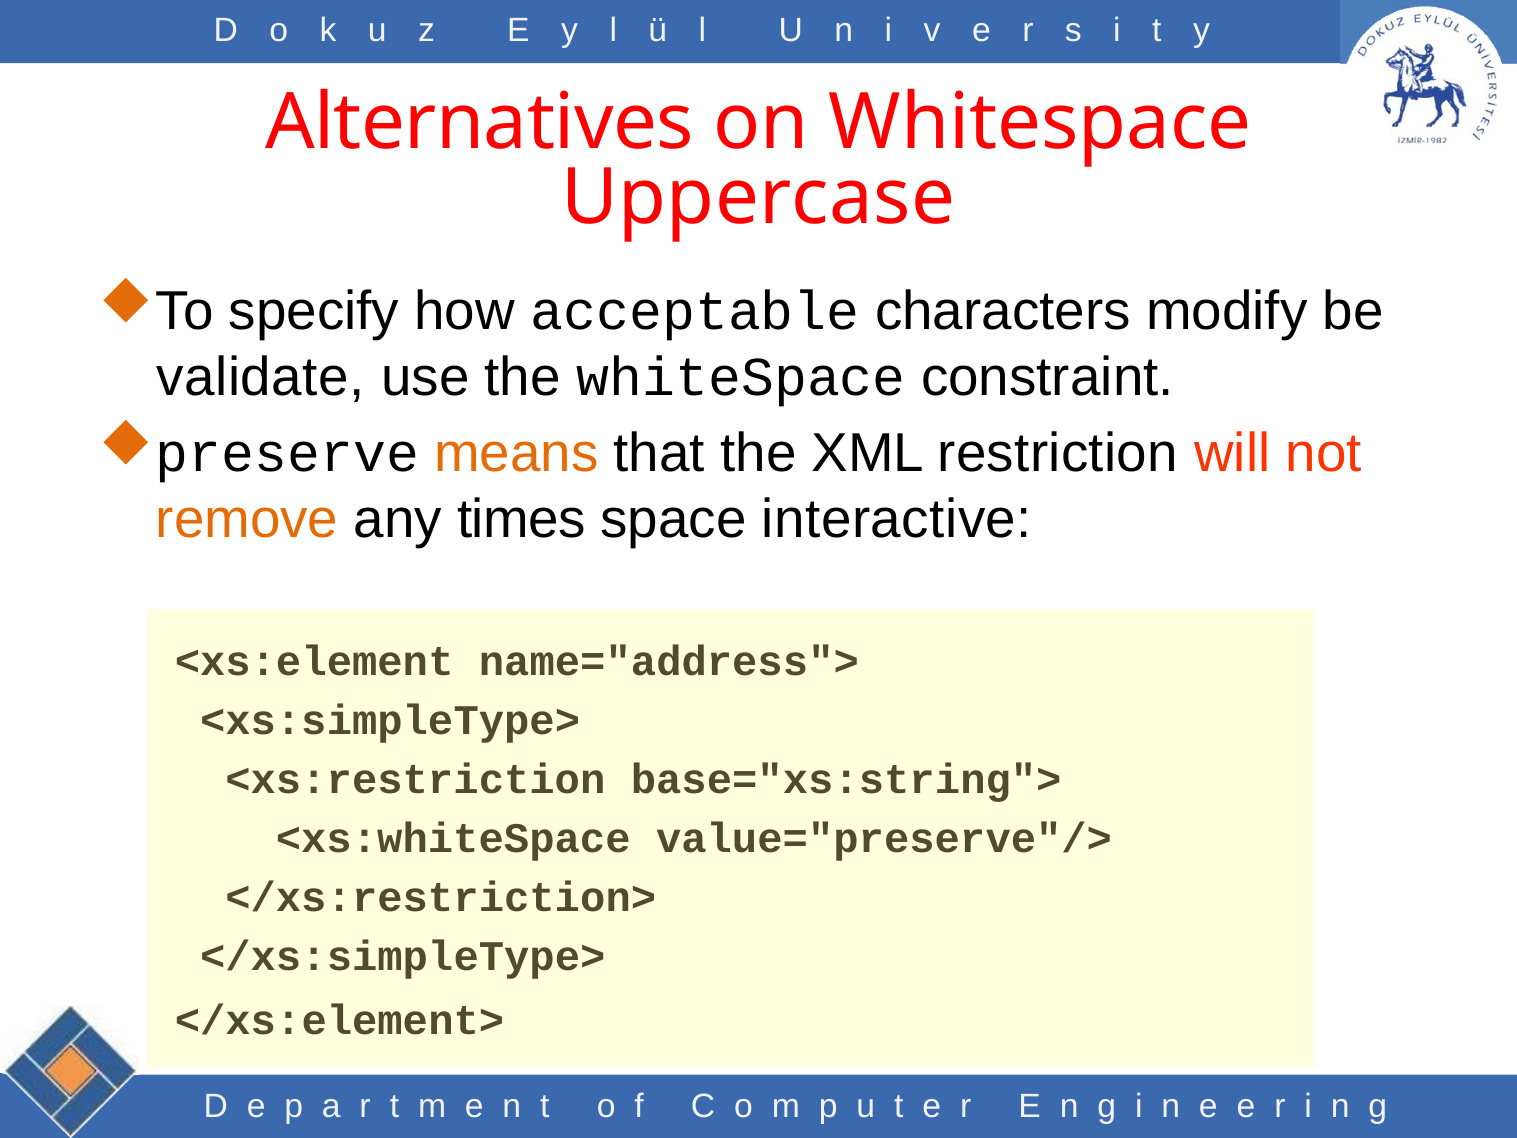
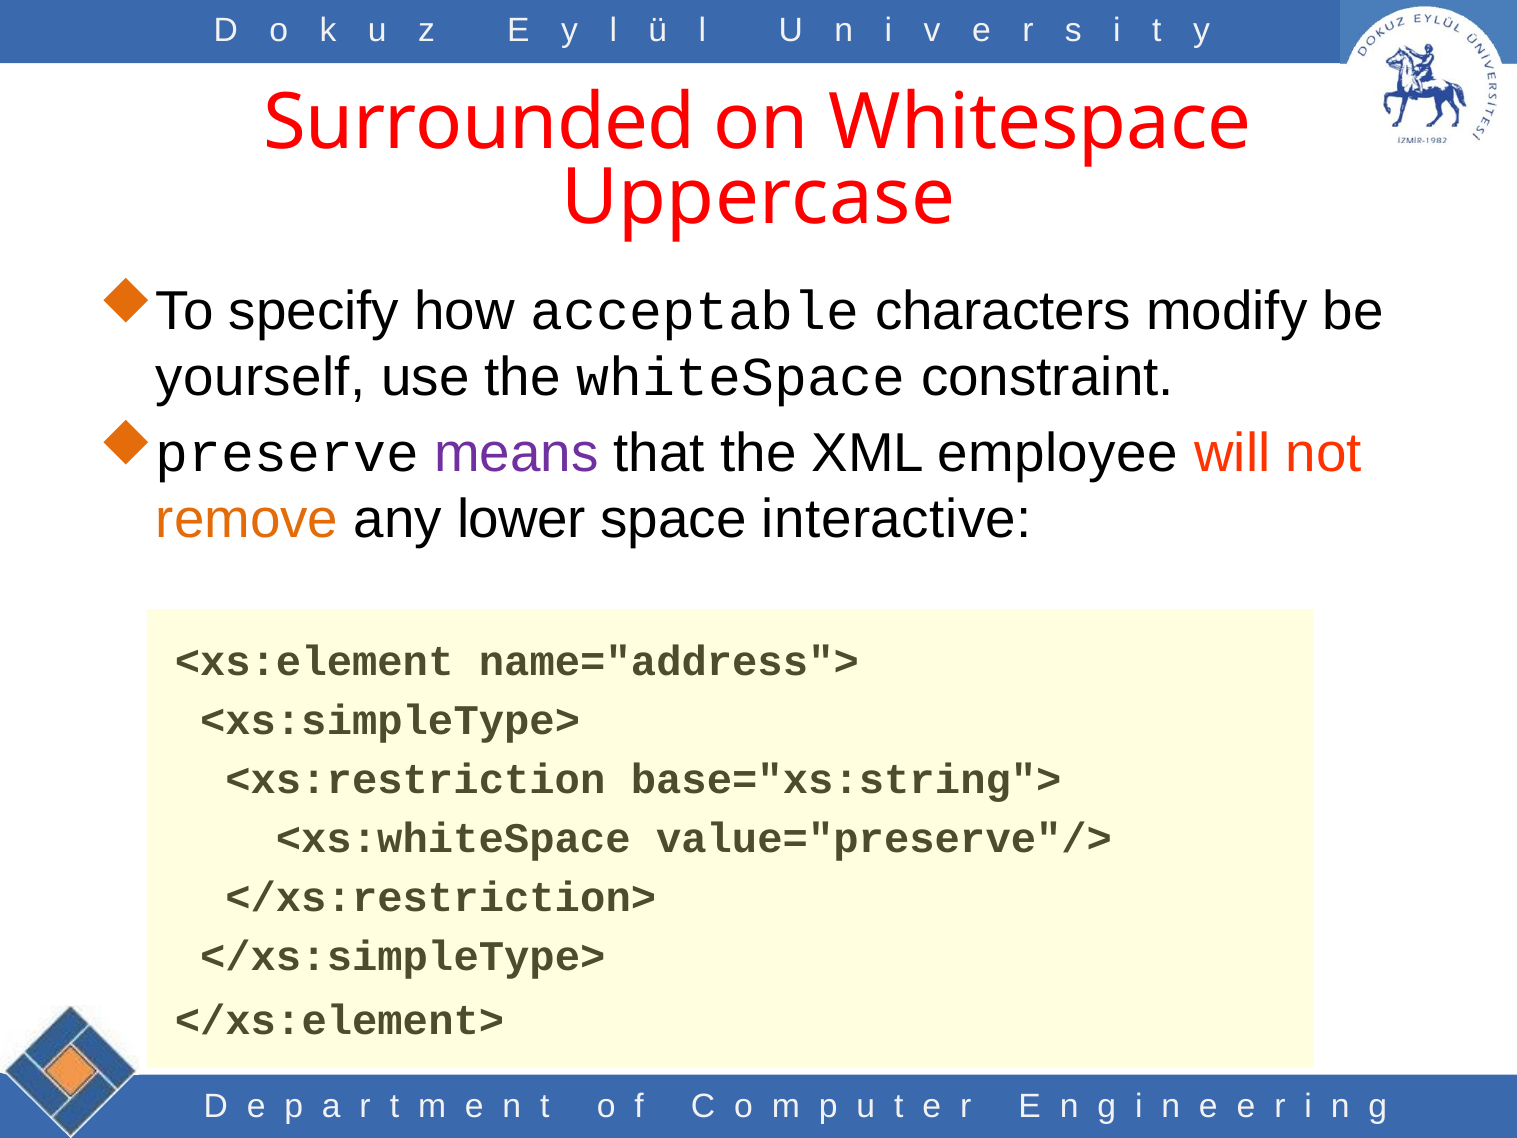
Alternatives: Alternatives -> Surrounded
validate: validate -> yourself
means colour: orange -> purple
restriction: restriction -> employee
times: times -> lower
